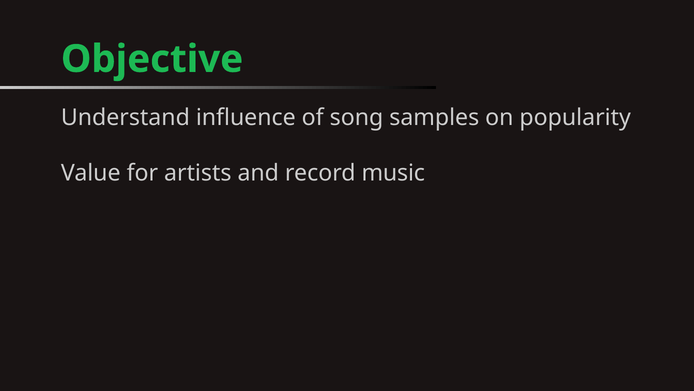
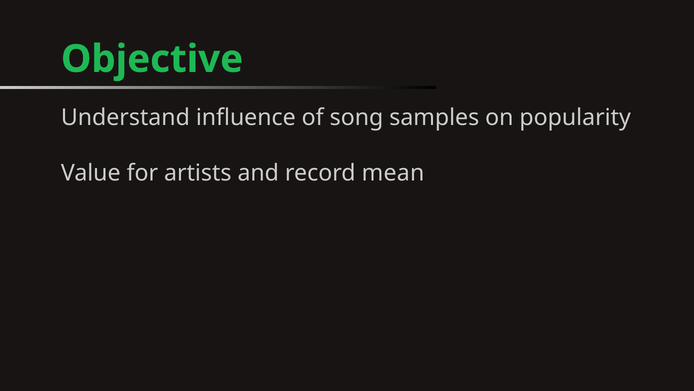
music: music -> mean
